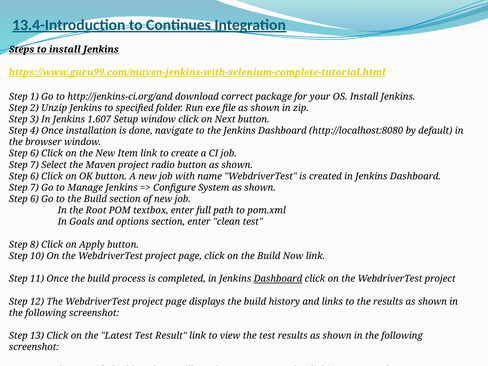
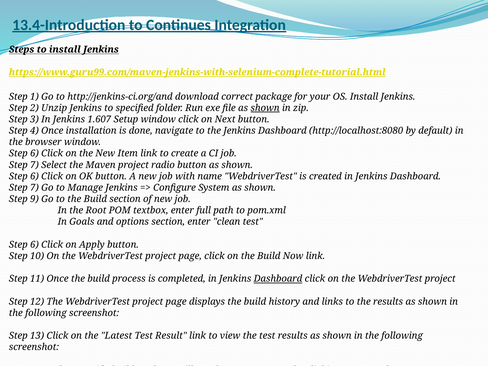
shown at (265, 108) underline: none -> present
6 at (34, 199): 6 -> 9
8 at (34, 245): 8 -> 6
